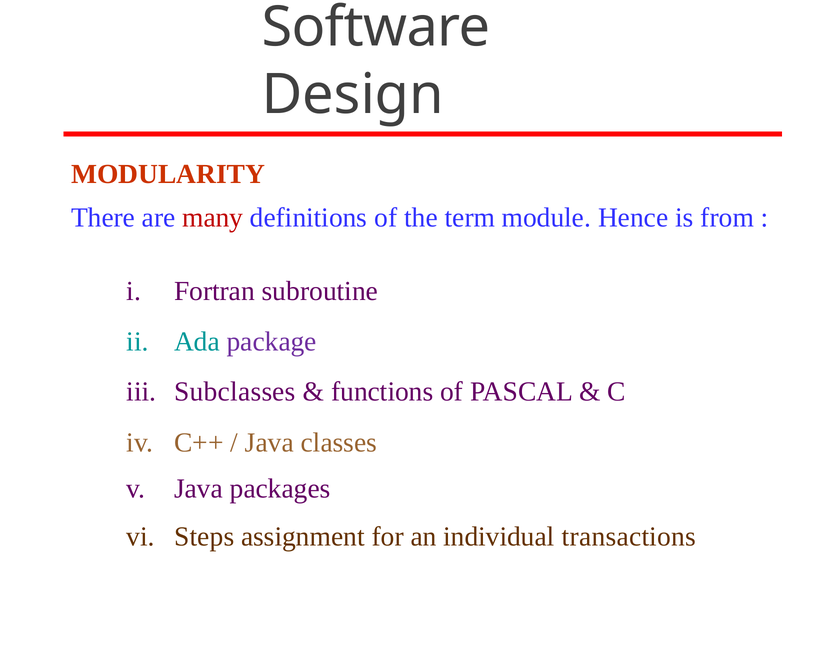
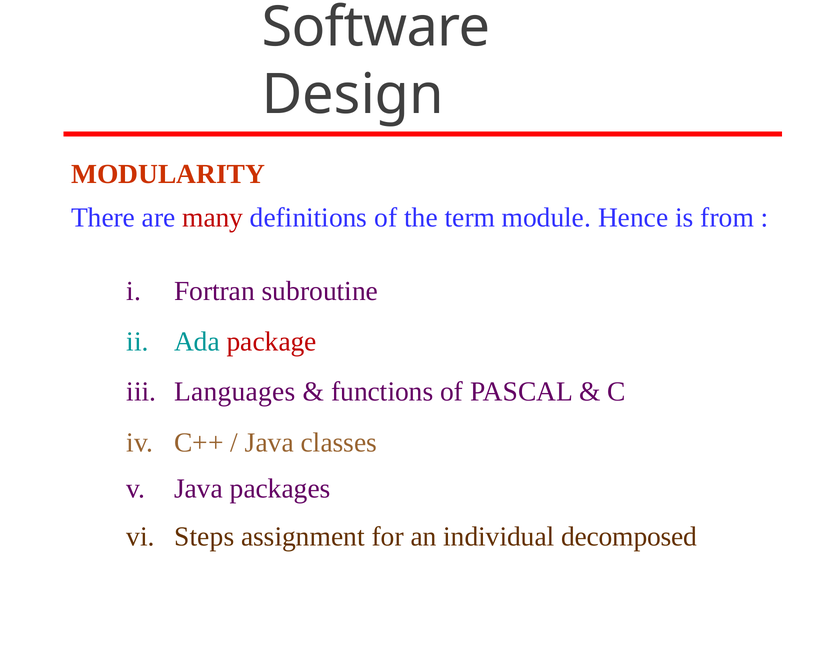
package colour: purple -> red
Subclasses: Subclasses -> Languages
transactions: transactions -> decomposed
